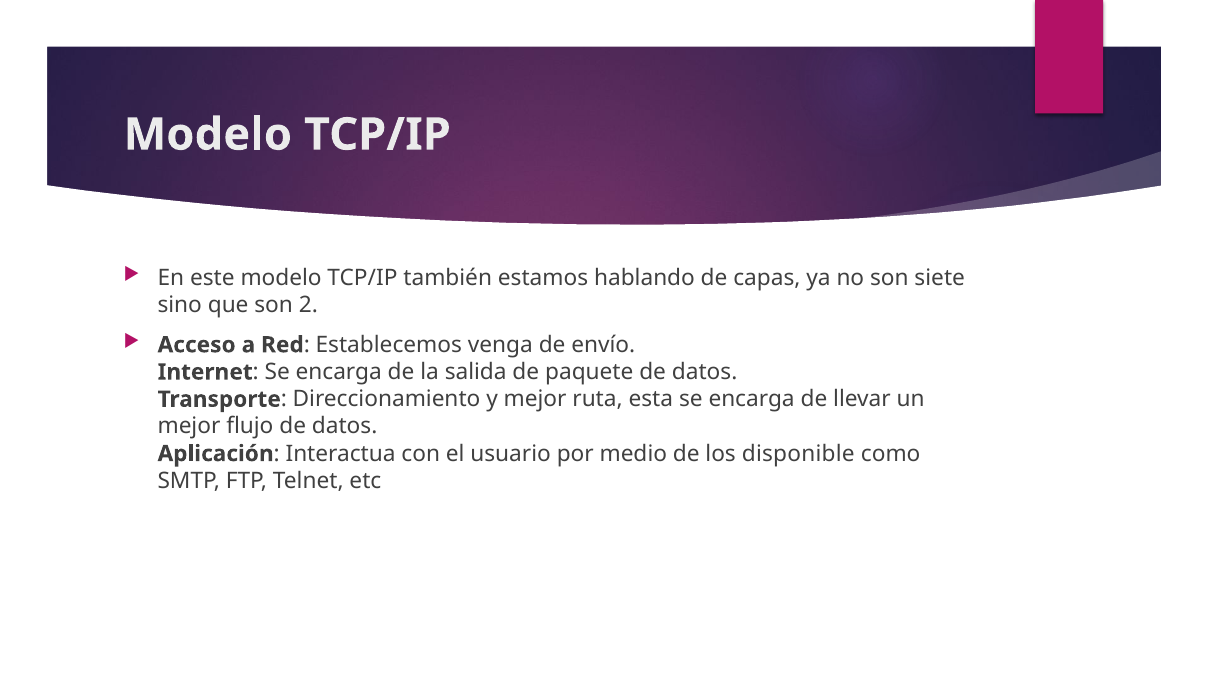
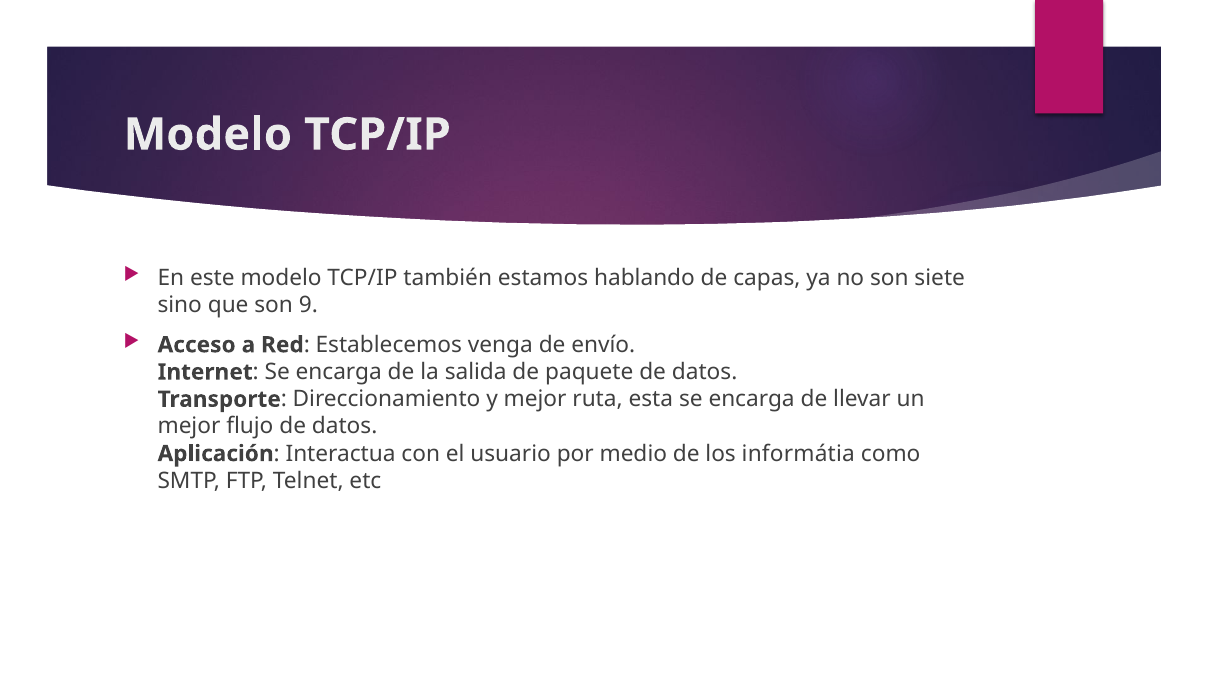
2: 2 -> 9
disponible: disponible -> informátia
